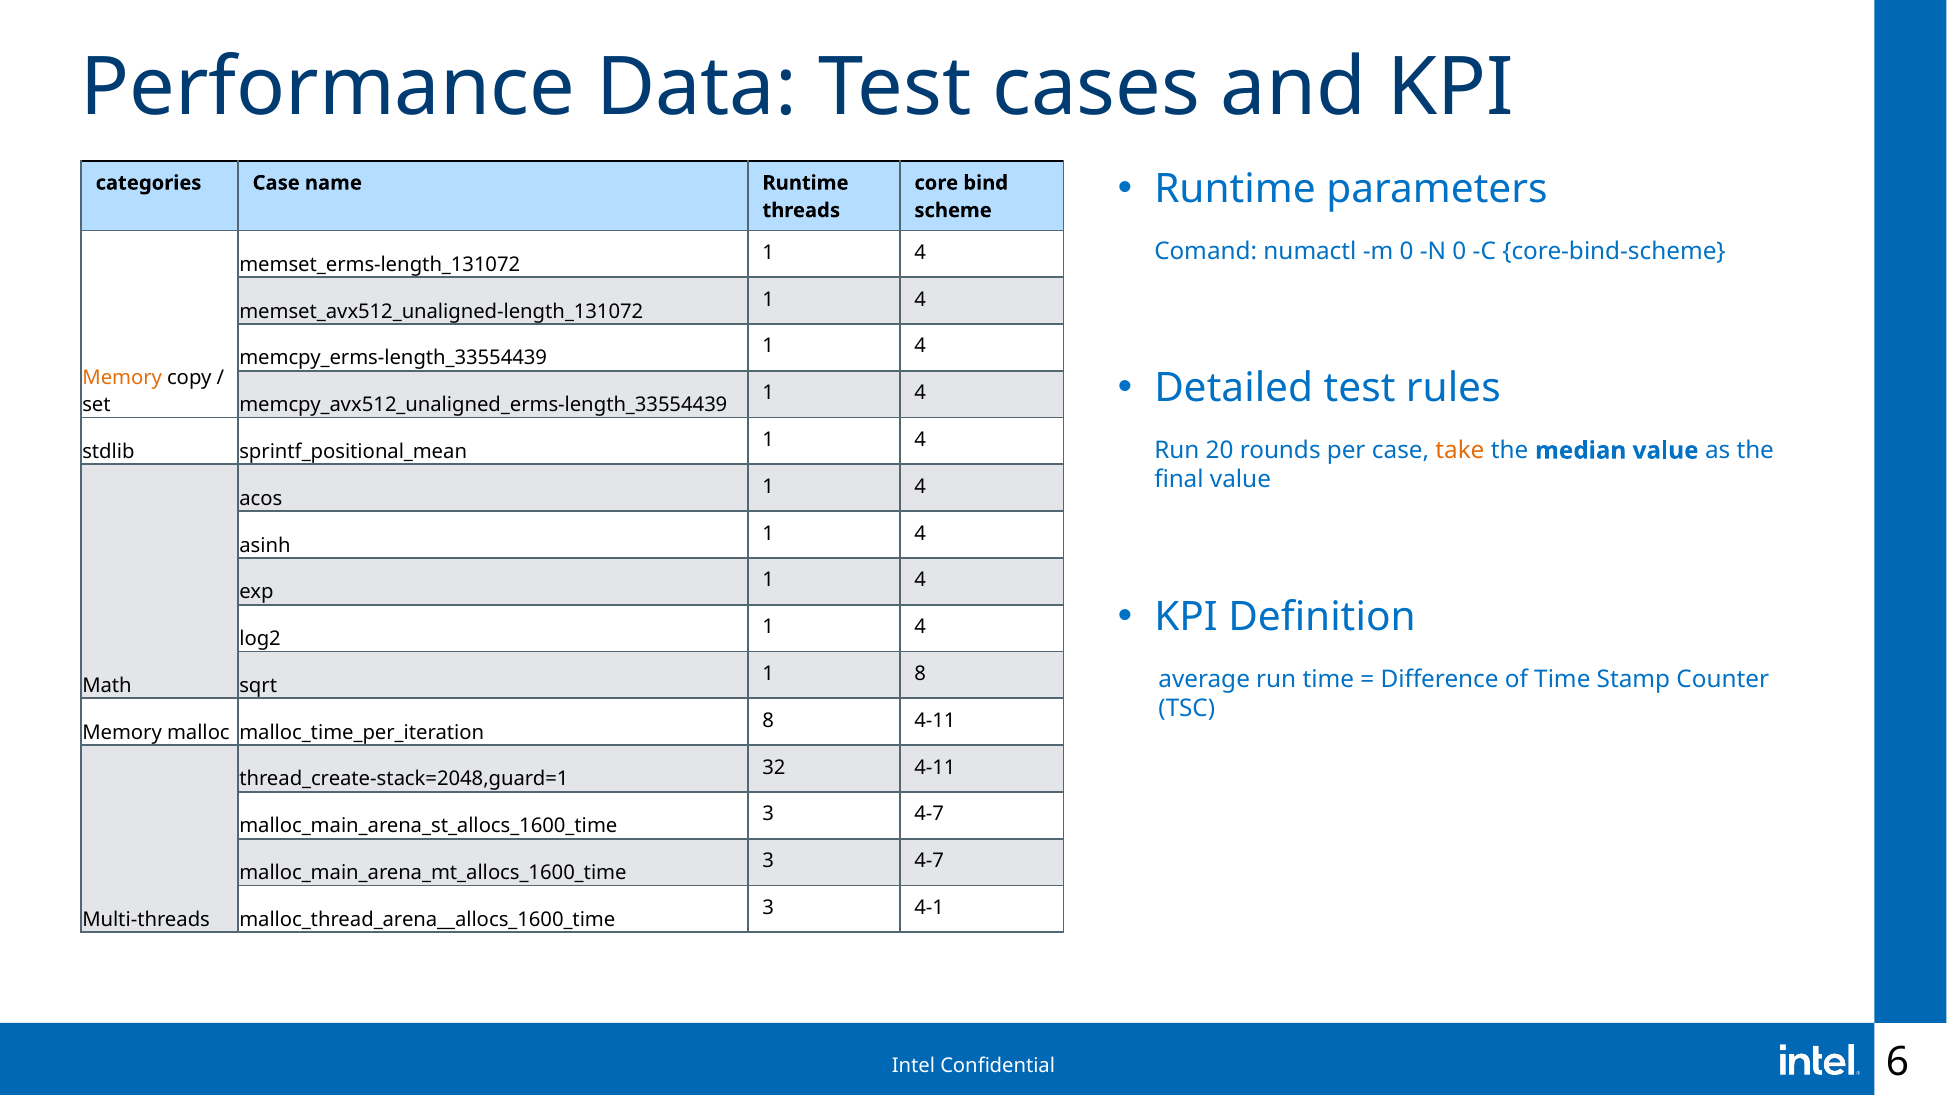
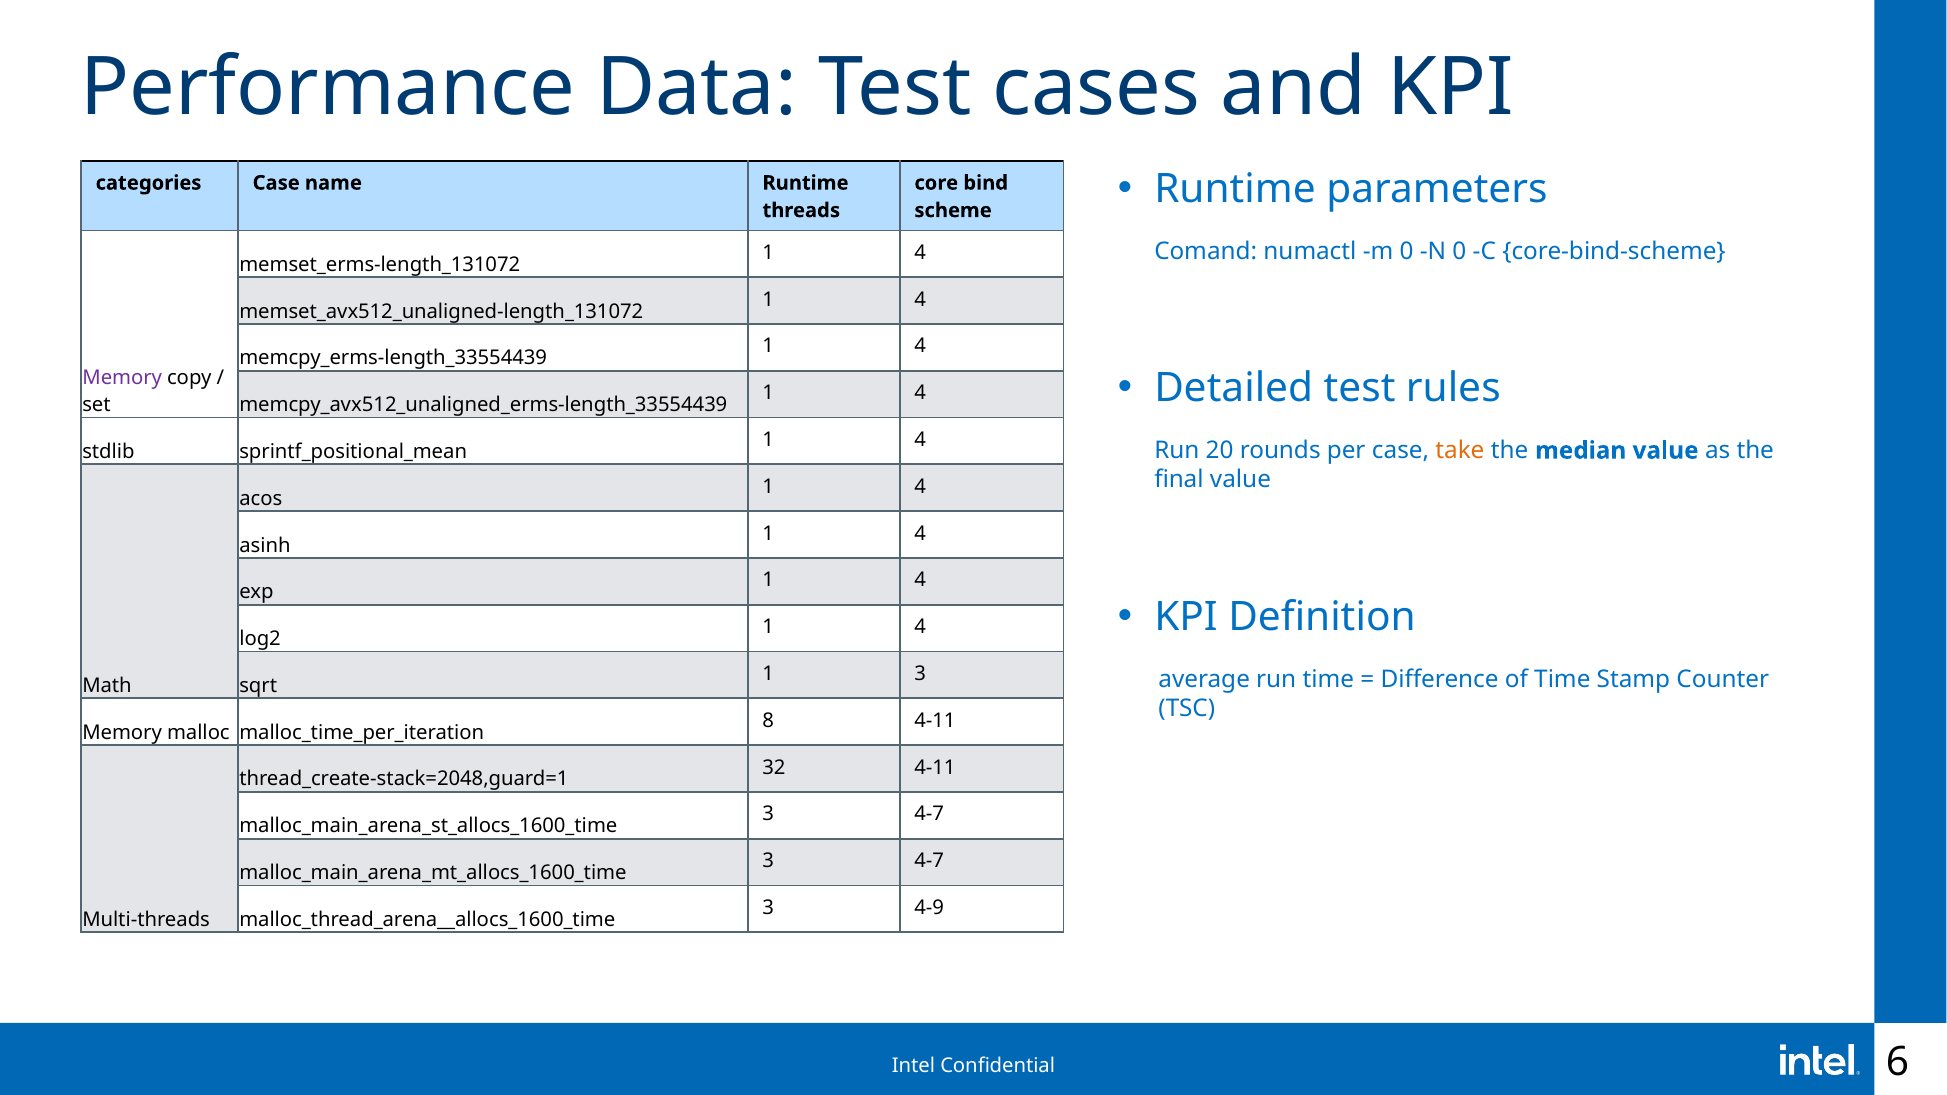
Memory at (122, 378) colour: orange -> purple
1 8: 8 -> 3
4-1: 4-1 -> 4-9
